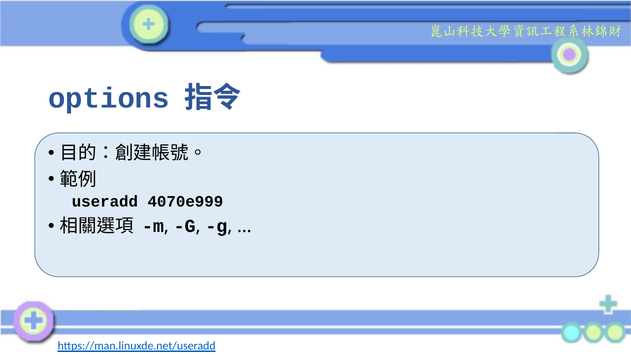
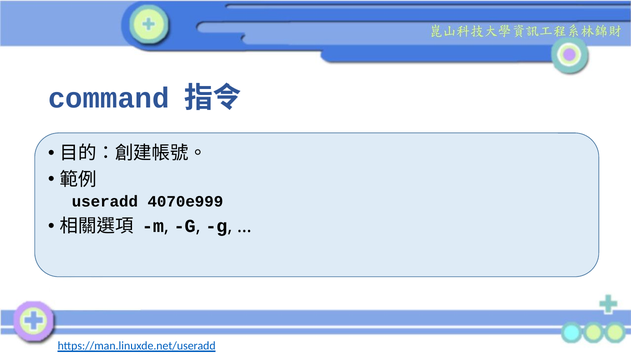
options: options -> command
